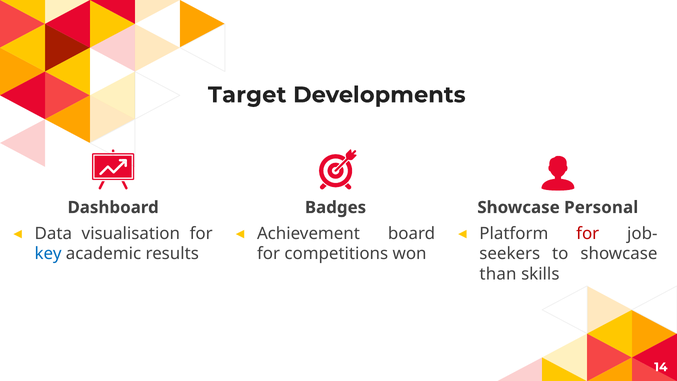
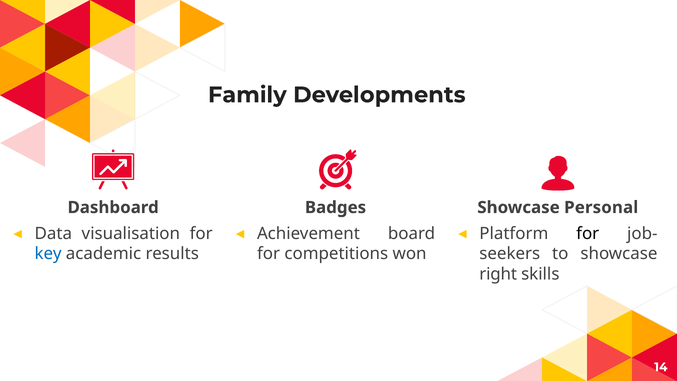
Target: Target -> Family
for at (588, 233) colour: red -> black
than: than -> right
